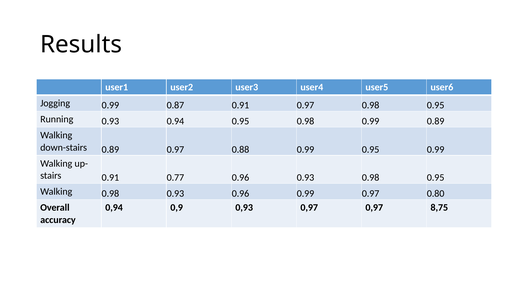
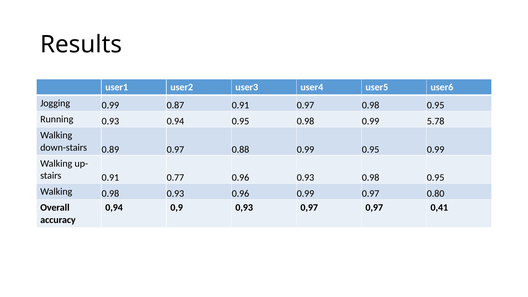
0.99 0.89: 0.89 -> 5.78
8,75: 8,75 -> 0,41
